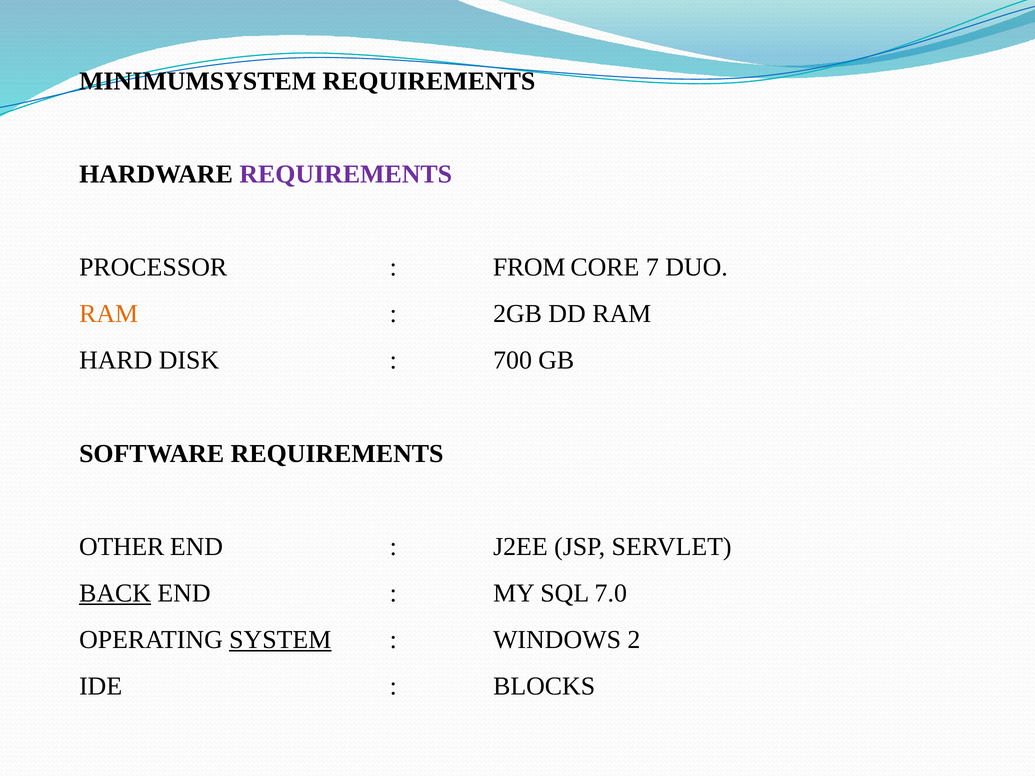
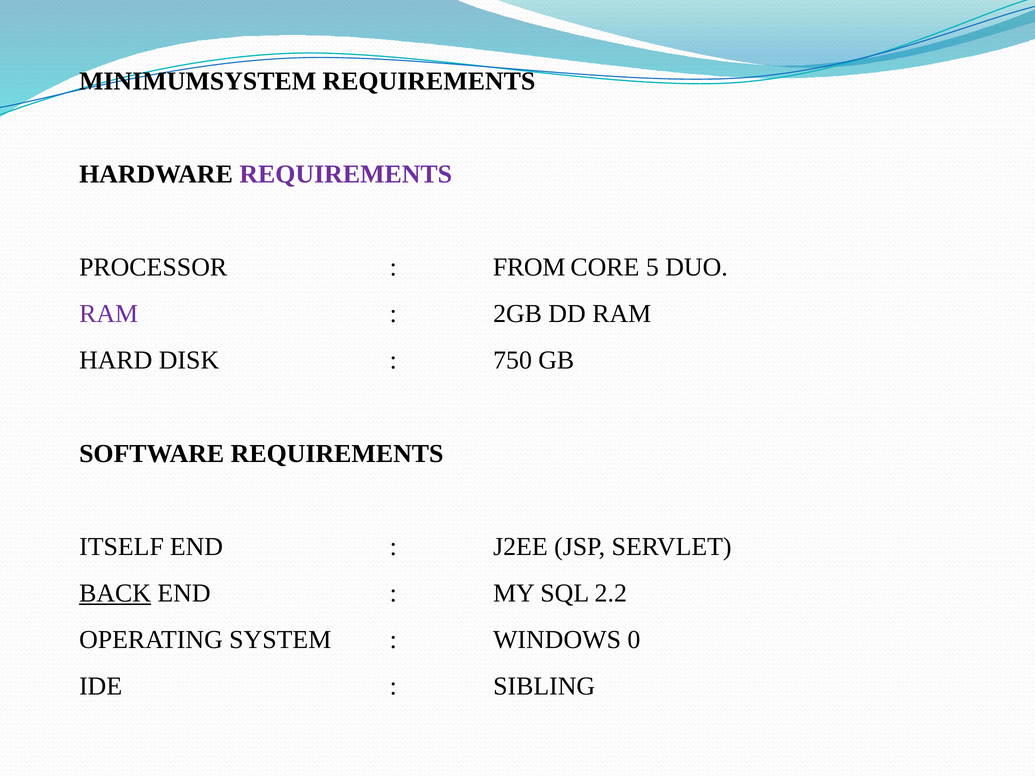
7: 7 -> 5
RAM at (109, 314) colour: orange -> purple
700: 700 -> 750
OTHER: OTHER -> ITSELF
7.0: 7.0 -> 2.2
SYSTEM underline: present -> none
2: 2 -> 0
BLOCKS: BLOCKS -> SIBLING
